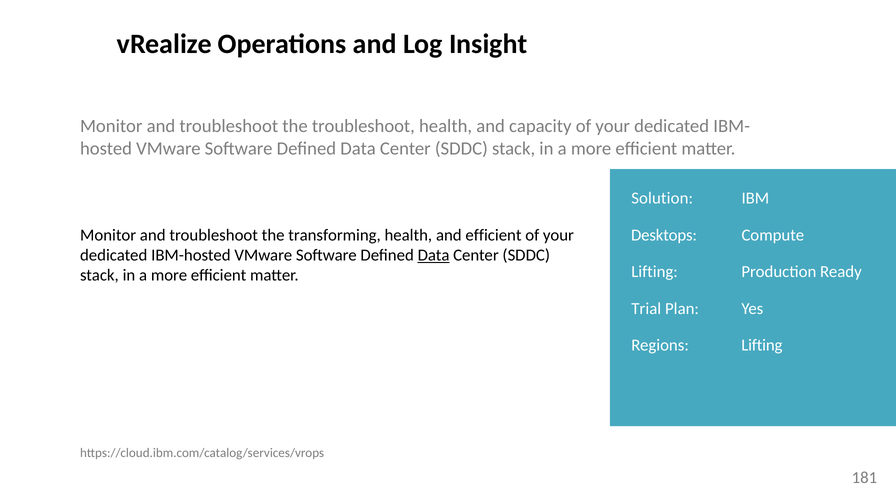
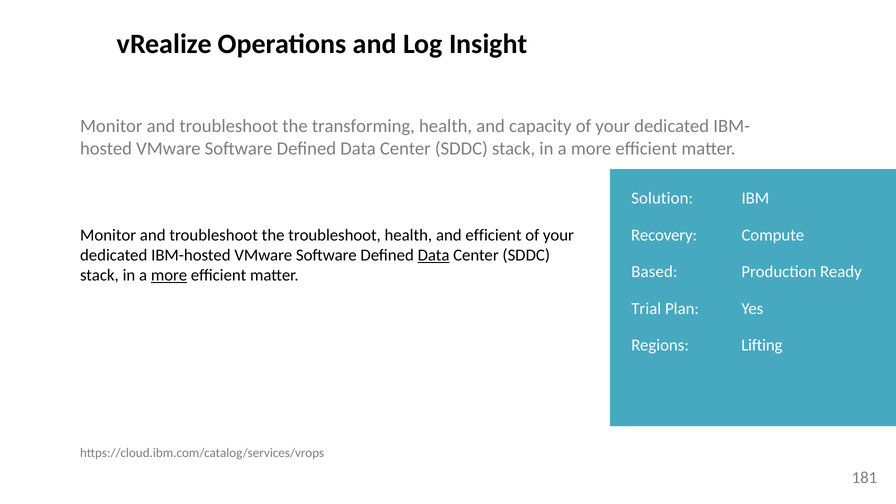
the troubleshoot: troubleshoot -> transforming
the transforming: transforming -> troubleshoot
Desktops: Desktops -> Recovery
Lifting at (655, 272): Lifting -> Based
more at (169, 275) underline: none -> present
